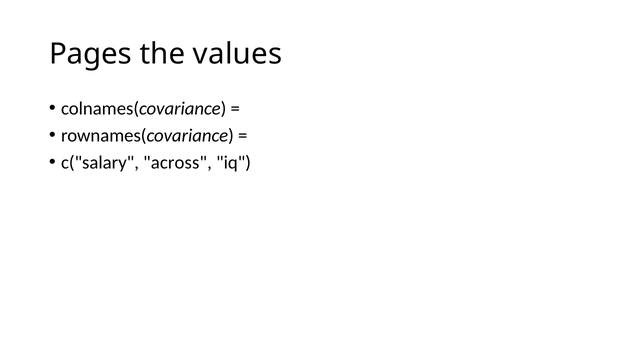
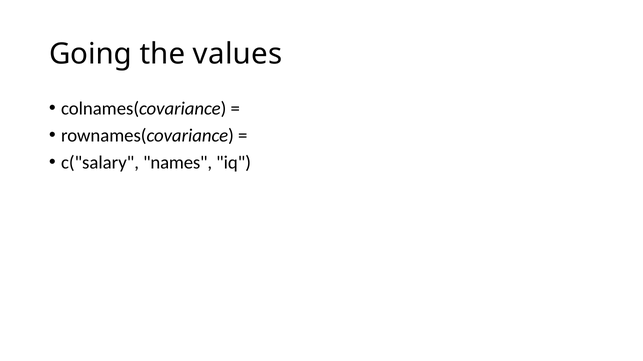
Pages: Pages -> Going
across: across -> names
